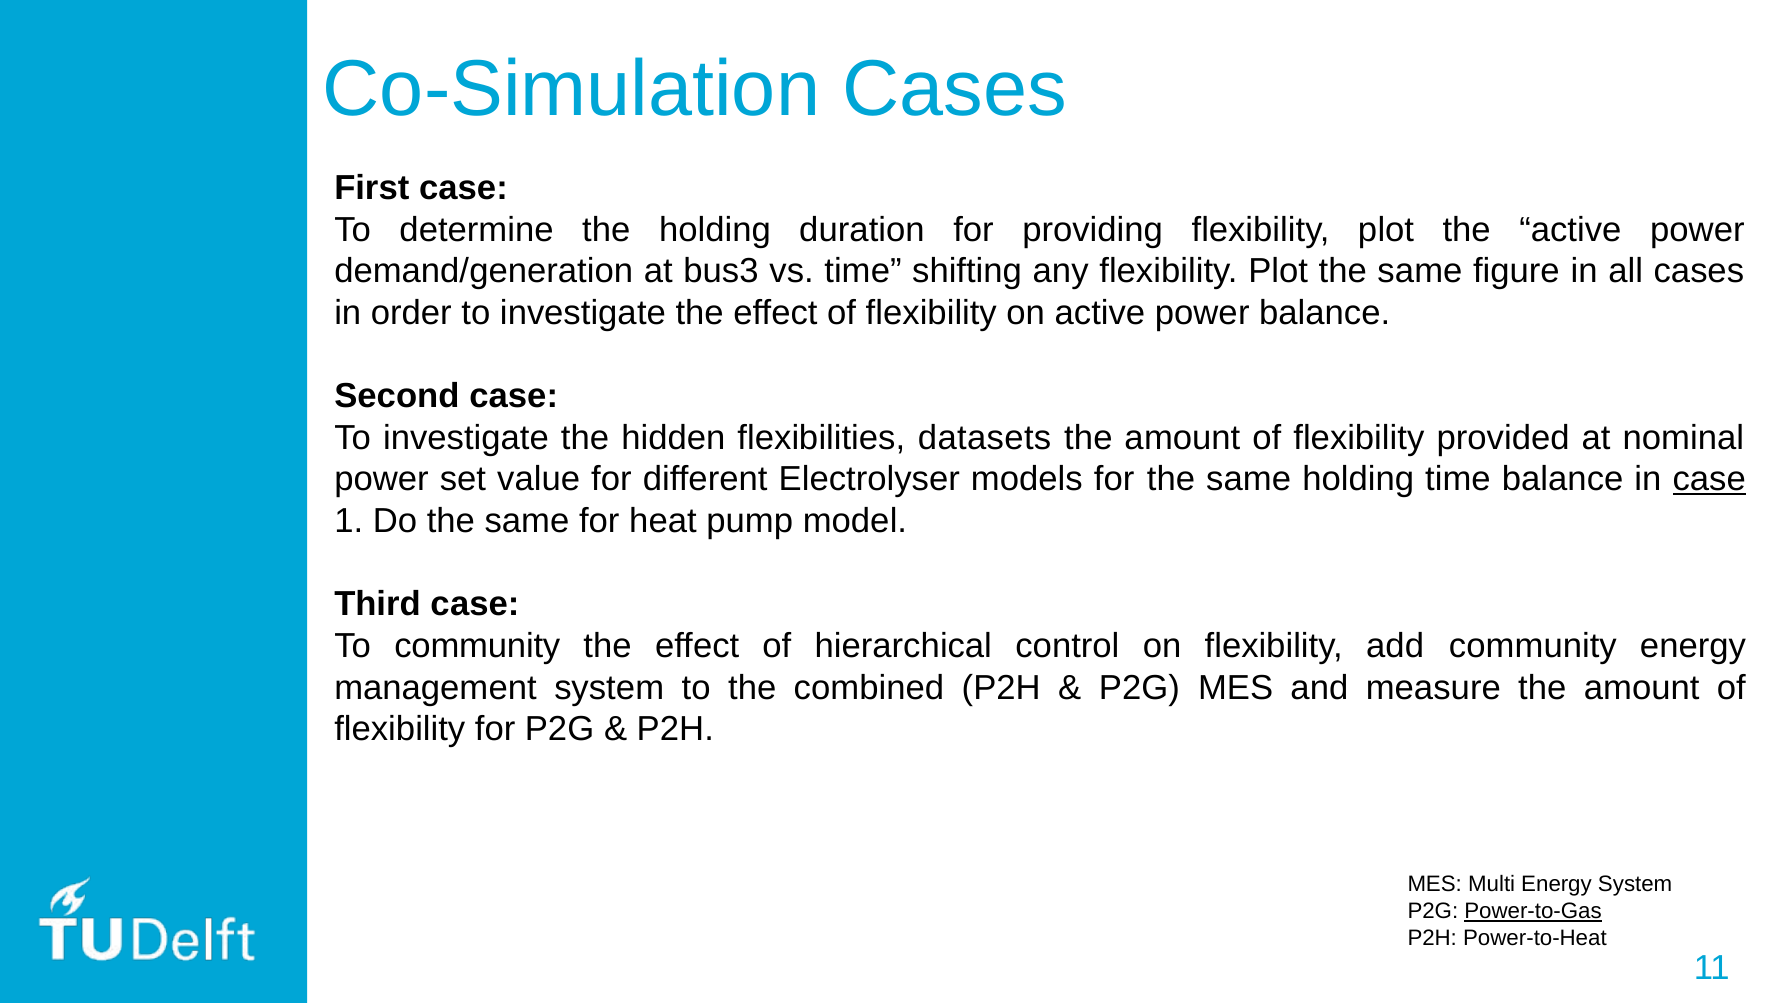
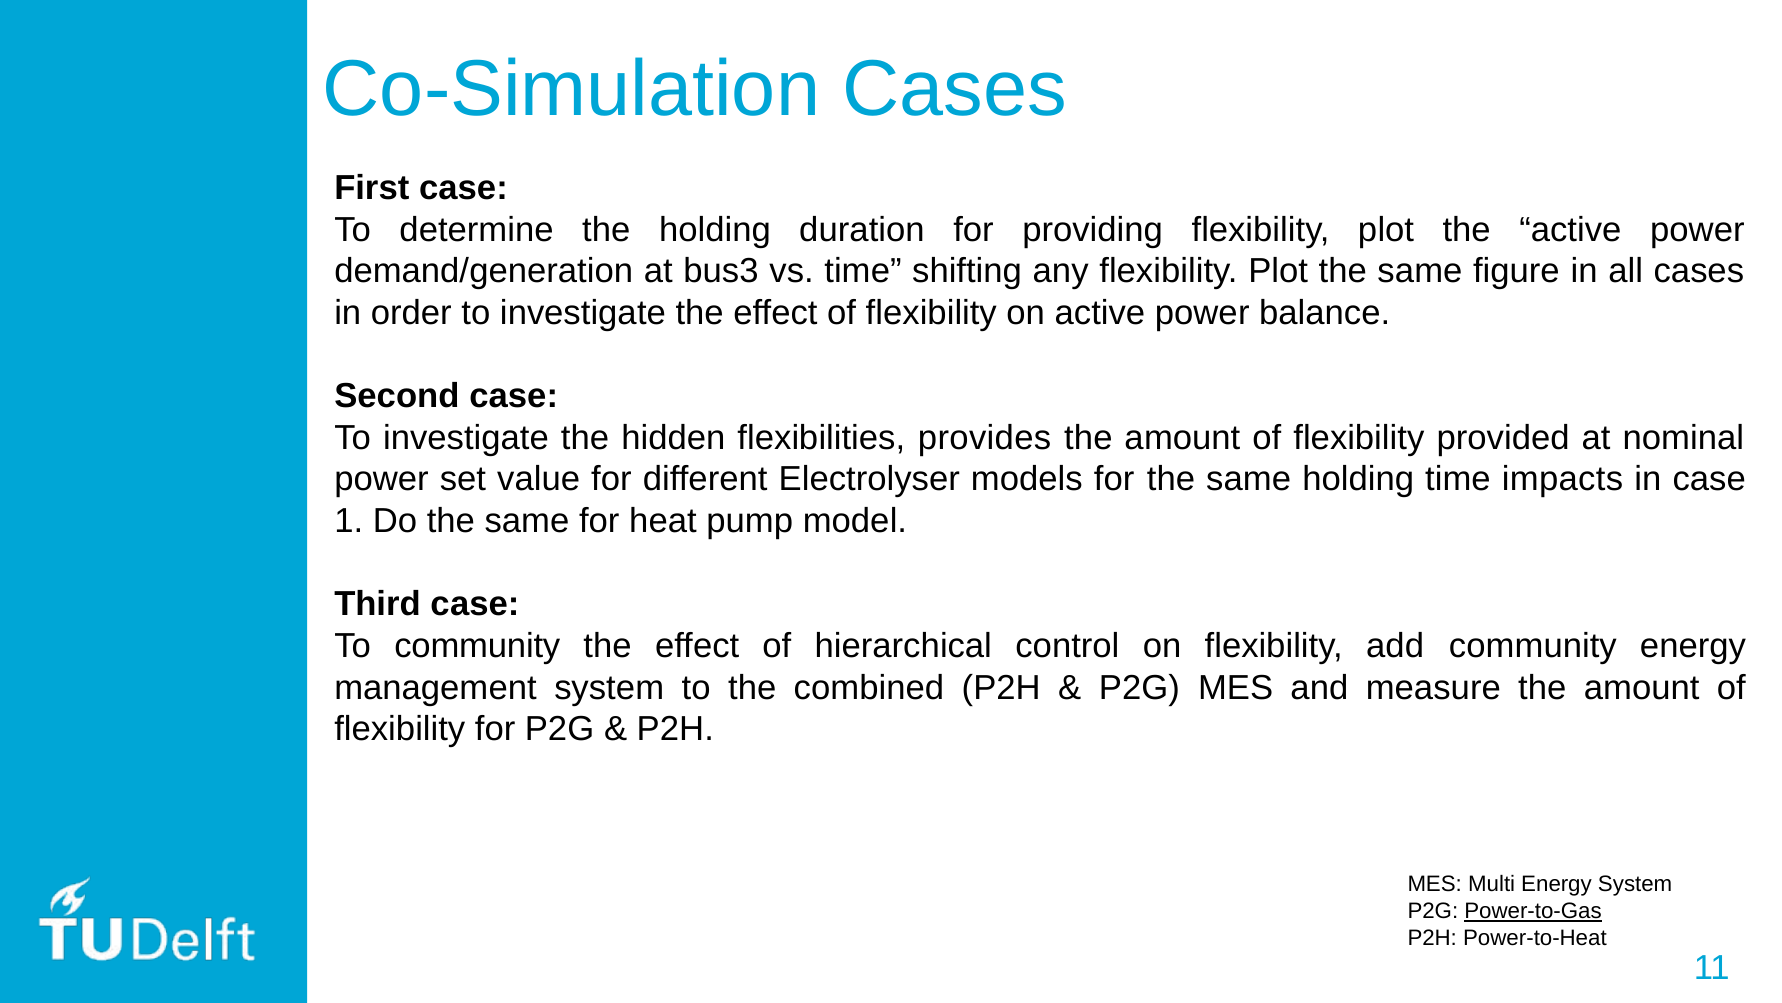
datasets: datasets -> provides
time balance: balance -> impacts
case at (1709, 479) underline: present -> none
